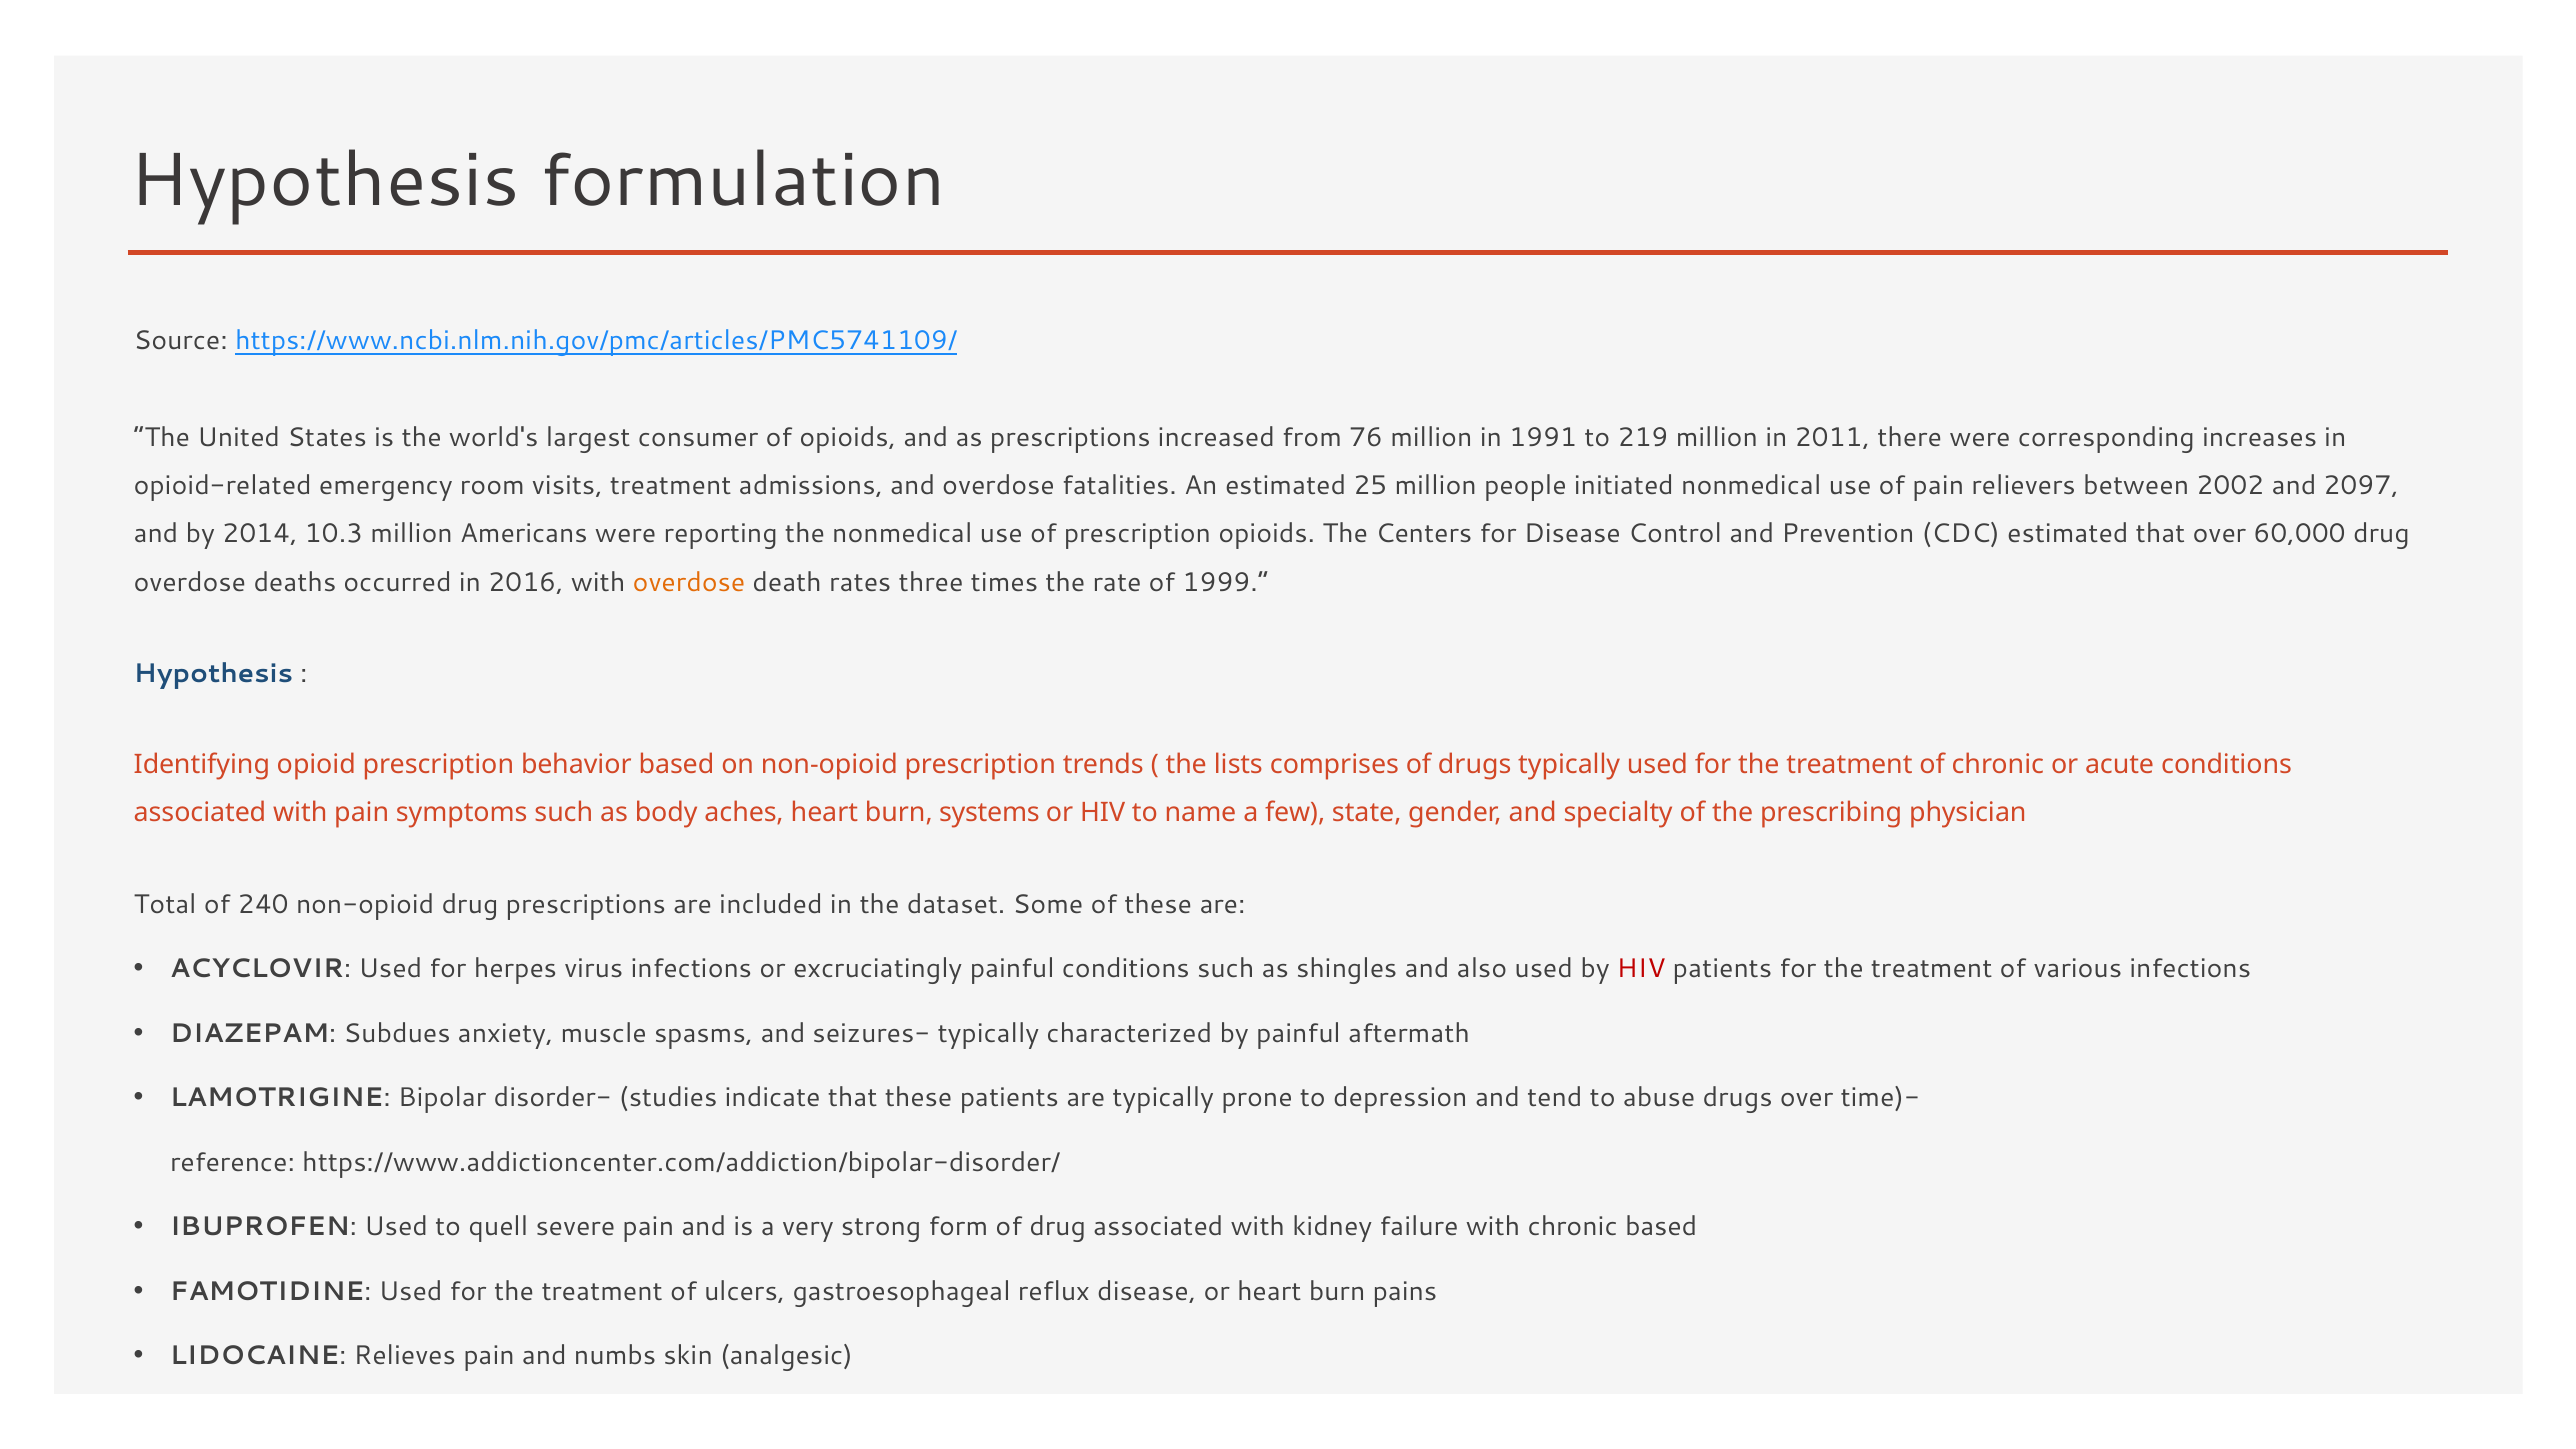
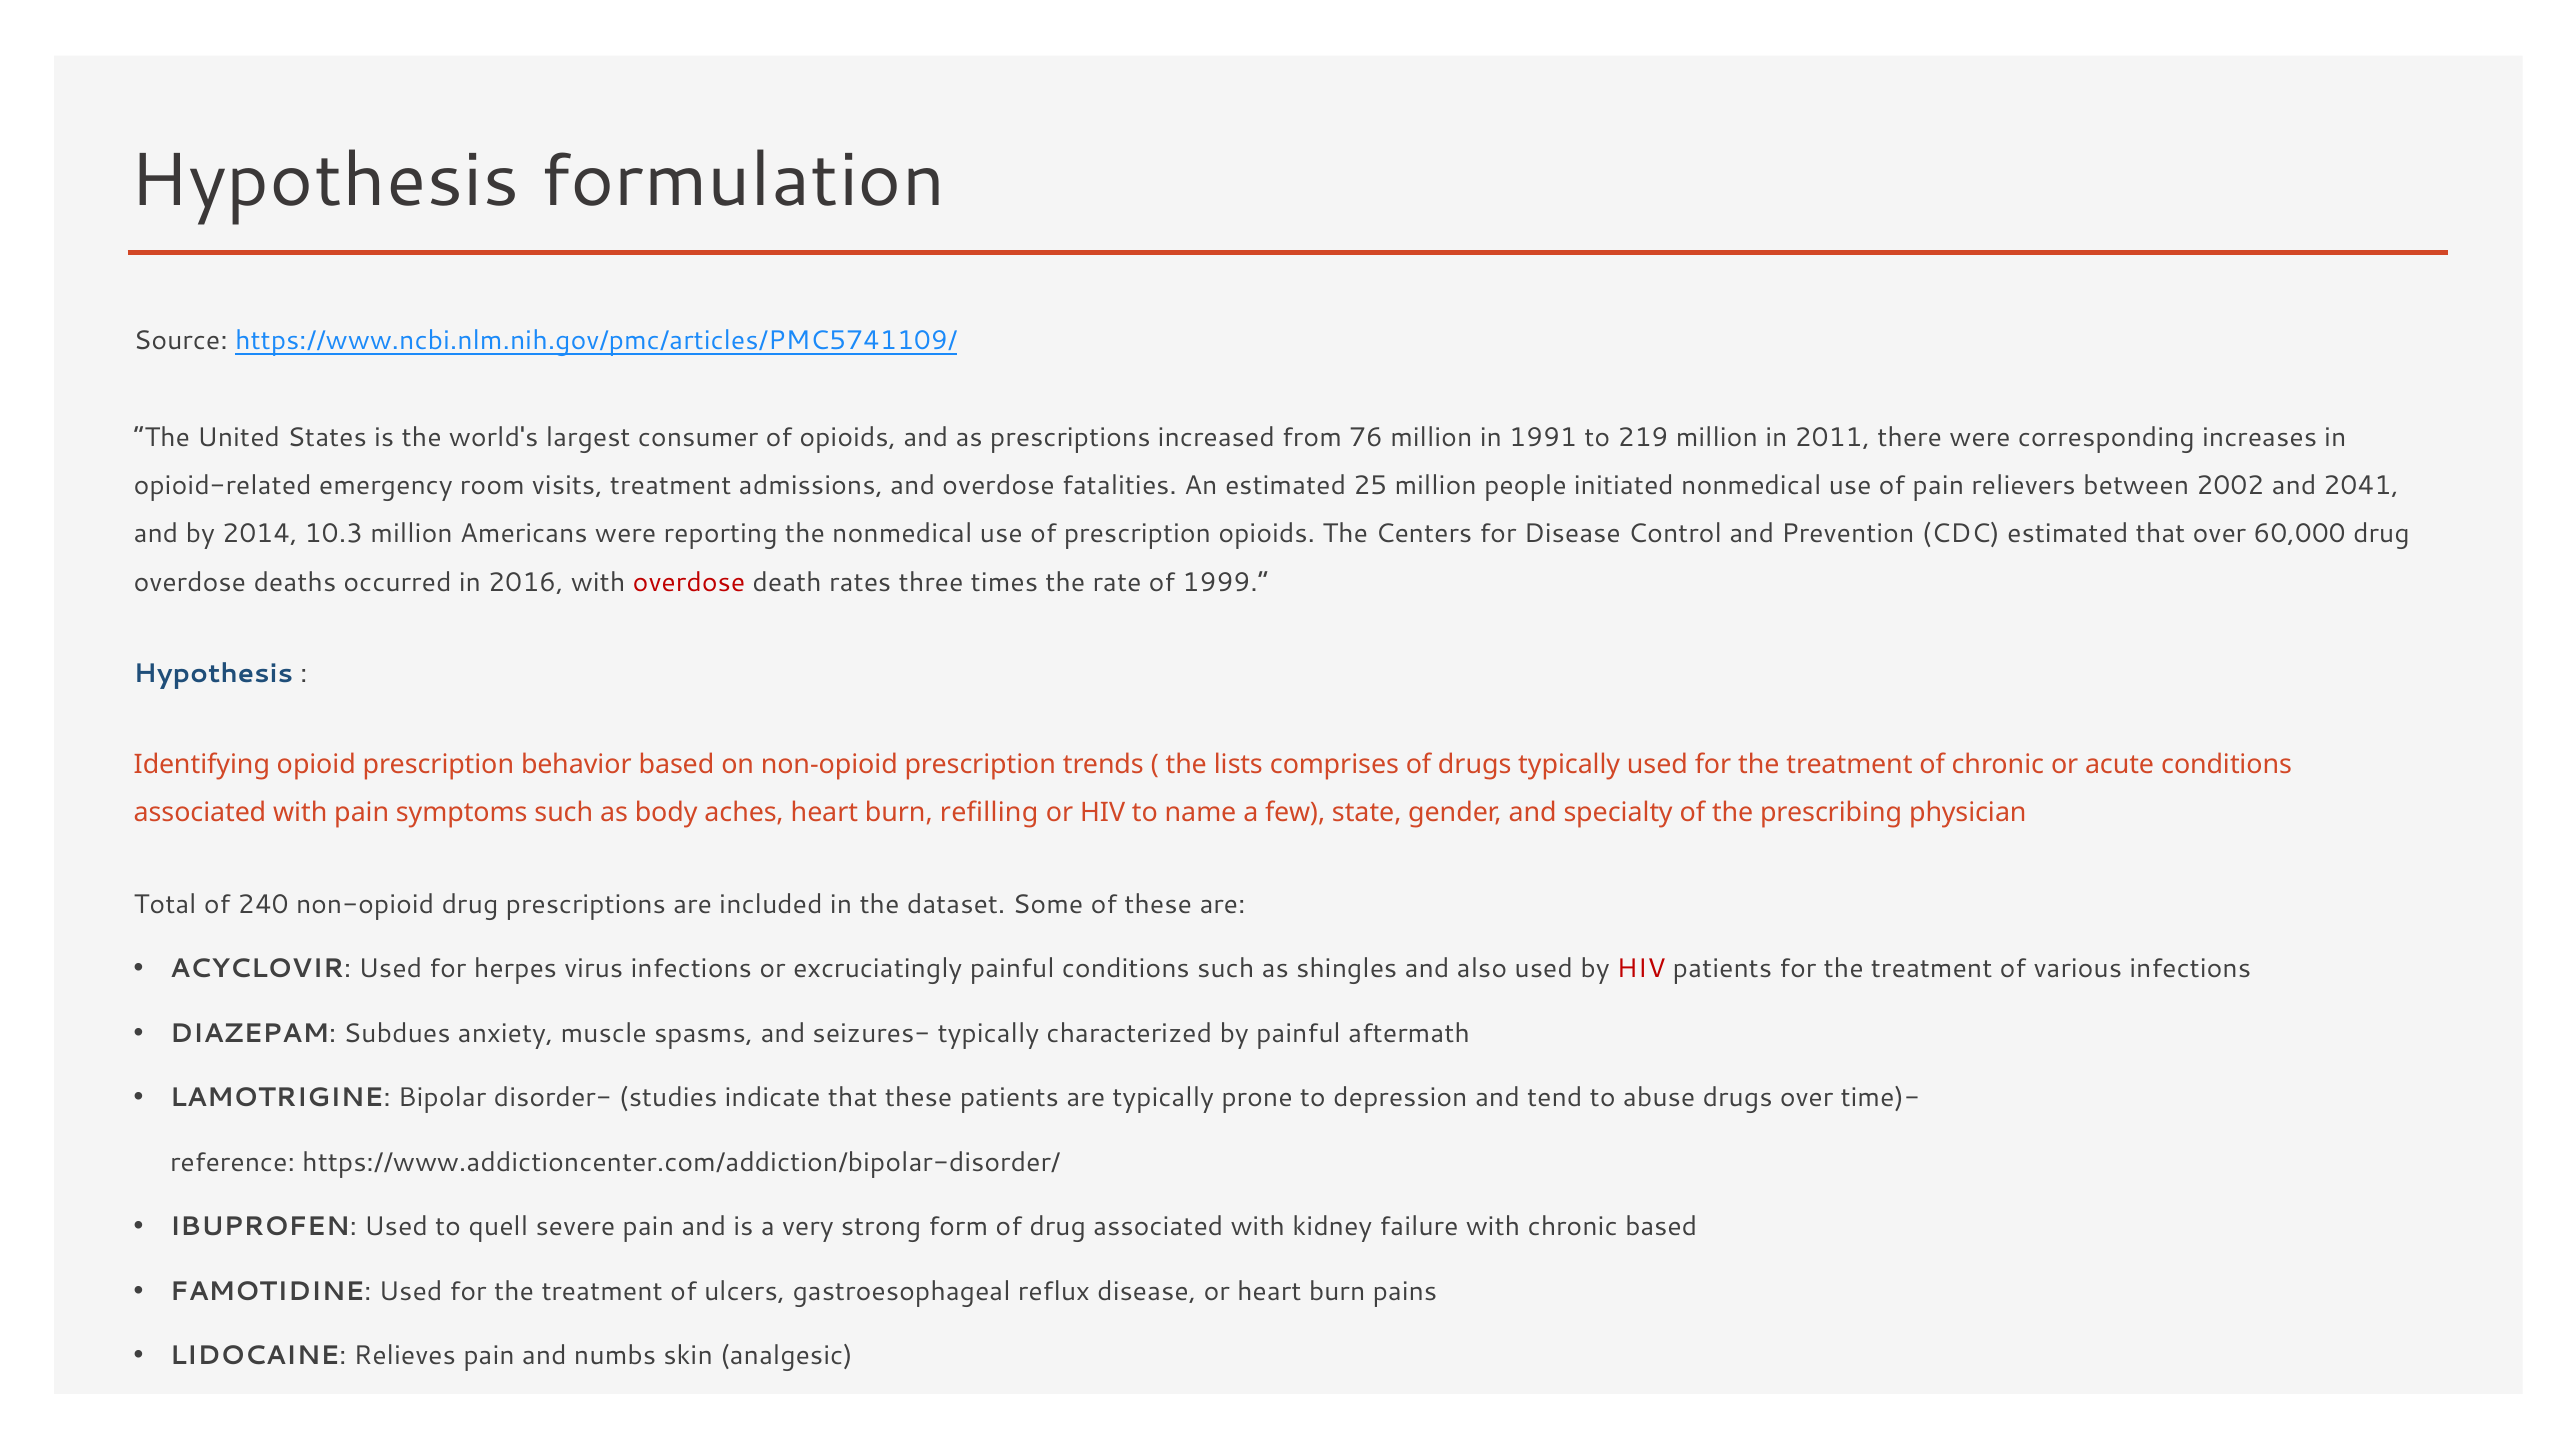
2097: 2097 -> 2041
overdose at (689, 582) colour: orange -> red
systems: systems -> refilling
